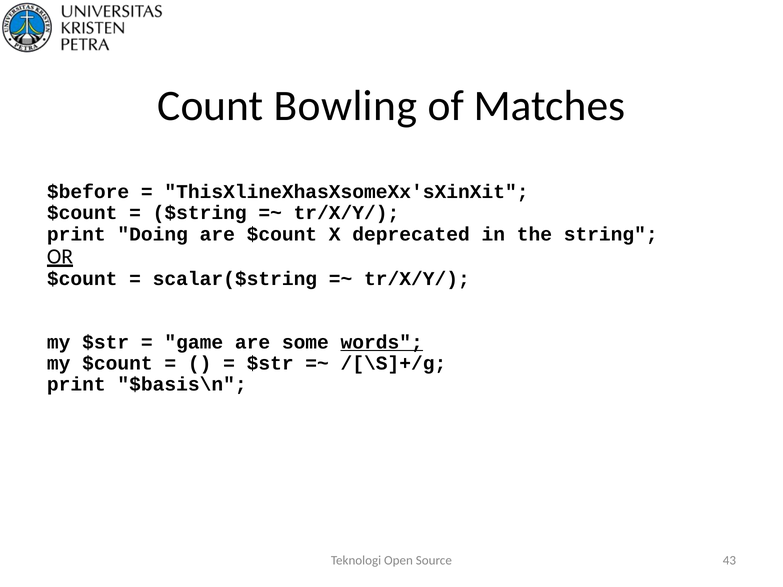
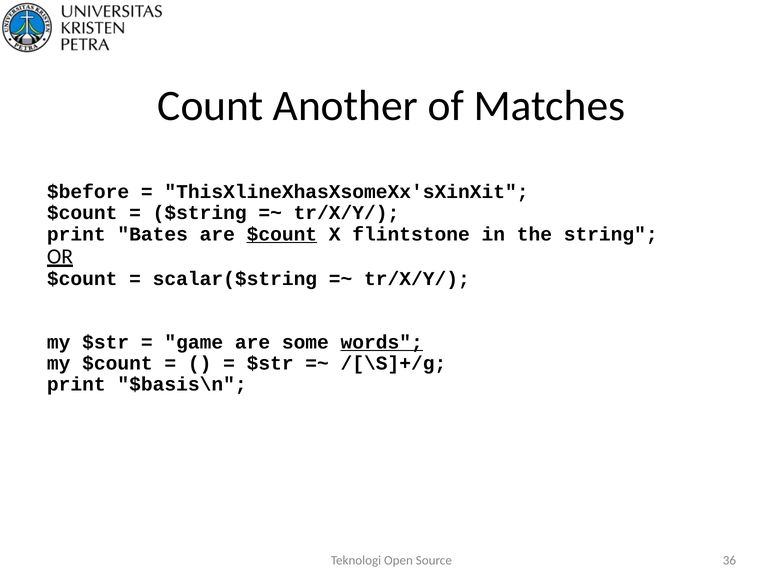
Bowling: Bowling -> Another
Doing: Doing -> Bates
$count at (282, 234) underline: none -> present
deprecated: deprecated -> flintstone
43: 43 -> 36
